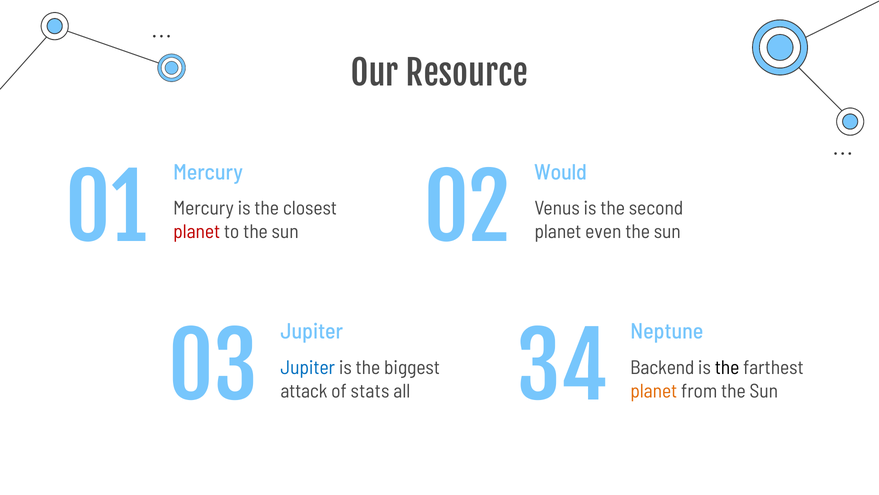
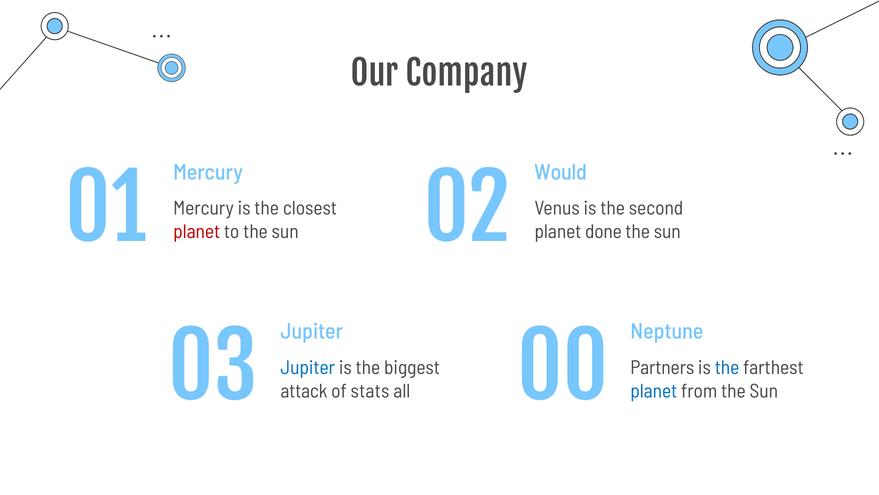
Resource: Resource -> Company
even: even -> done
34: 34 -> 00
Backend: Backend -> Partners
the at (727, 367) colour: black -> blue
planet at (654, 391) colour: orange -> blue
